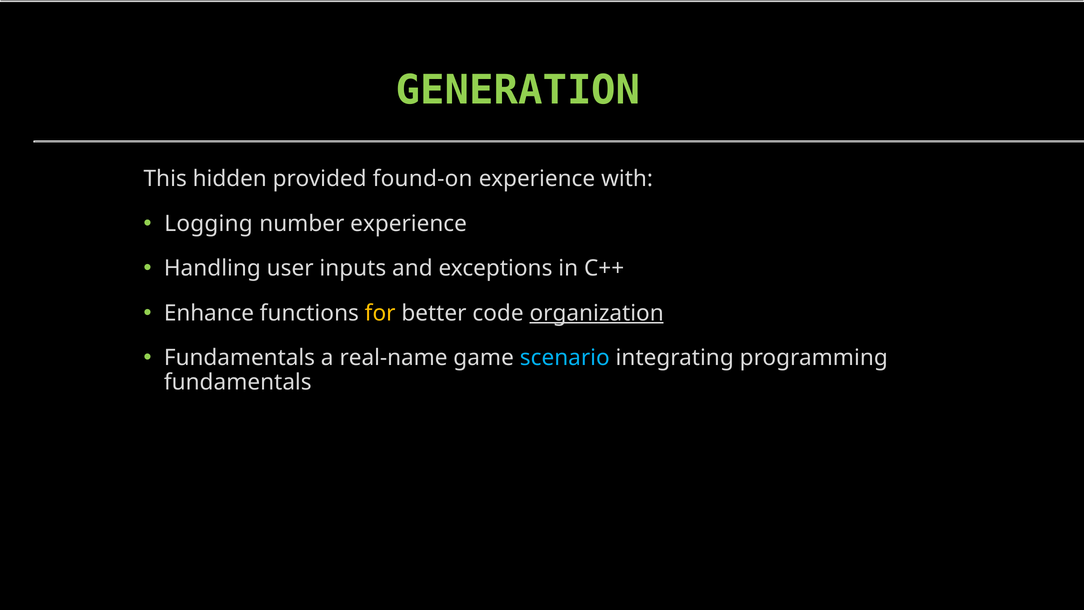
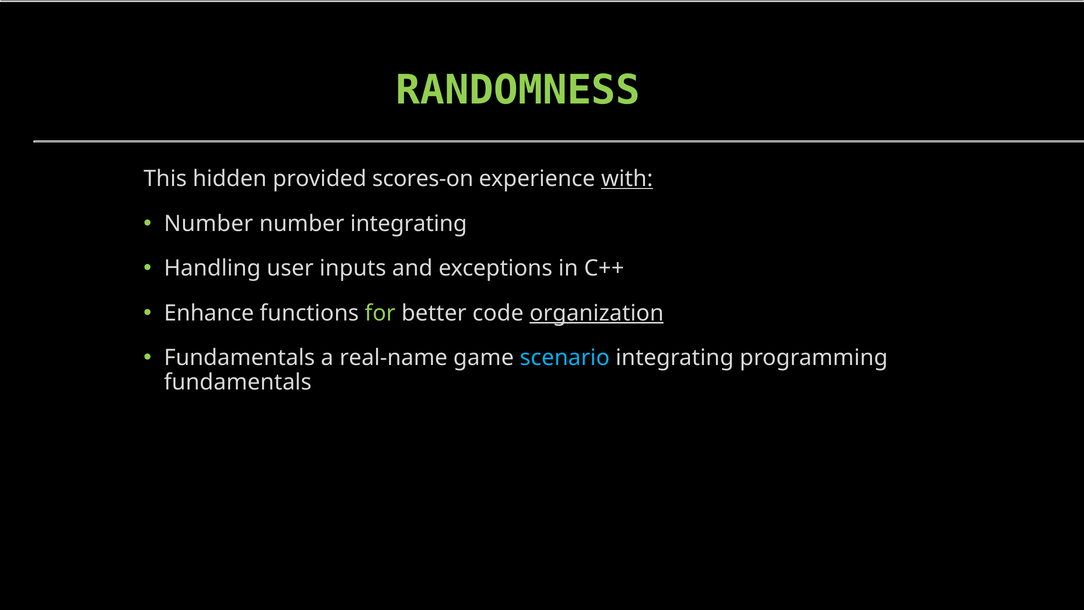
GENERATION: GENERATION -> RANDOMNESS
found-on: found-on -> scores-on
with underline: none -> present
Logging at (209, 224): Logging -> Number
number experience: experience -> integrating
for colour: yellow -> light green
